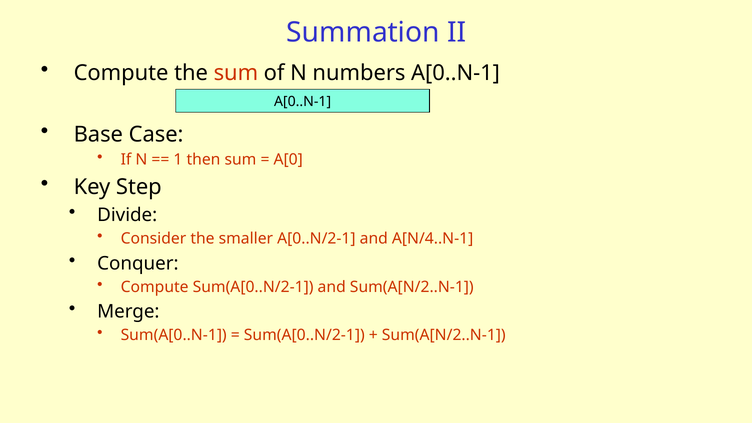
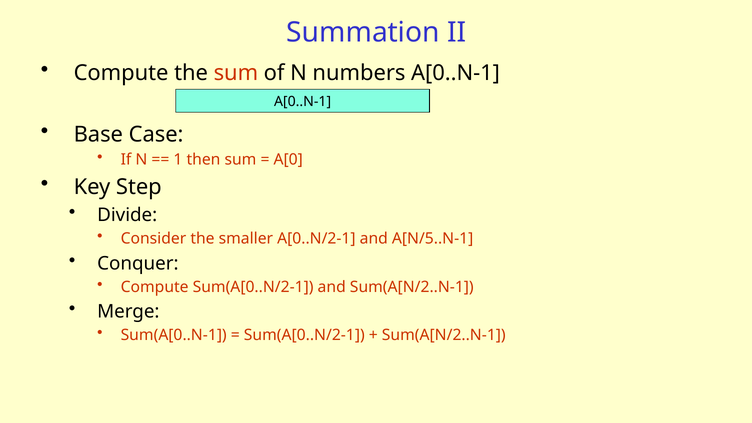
A[N/4..N-1: A[N/4..N-1 -> A[N/5..N-1
